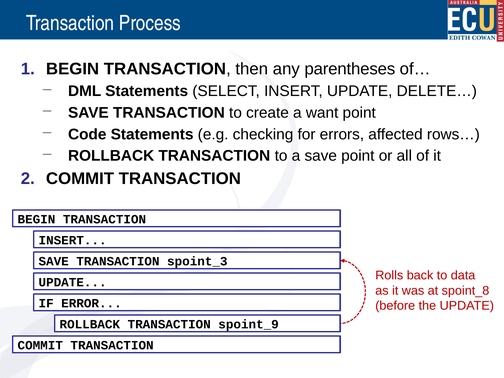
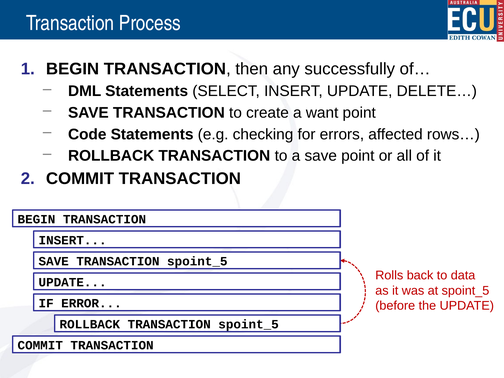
parentheses: parentheses -> successfully
SAVE TRANSACTION spoint_3: spoint_3 -> spoint_5
at spoint_8: spoint_8 -> spoint_5
ROLLBACK TRANSACTION spoint_9: spoint_9 -> spoint_5
